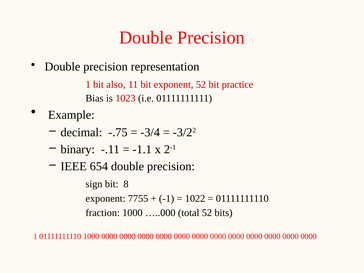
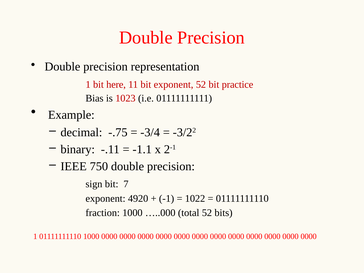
also: also -> here
654: 654 -> 750
8: 8 -> 7
7755: 7755 -> 4920
